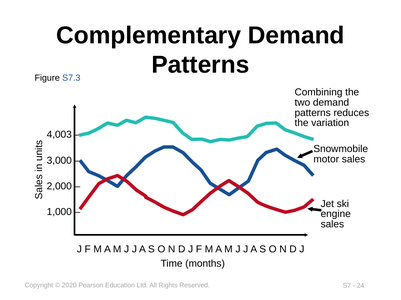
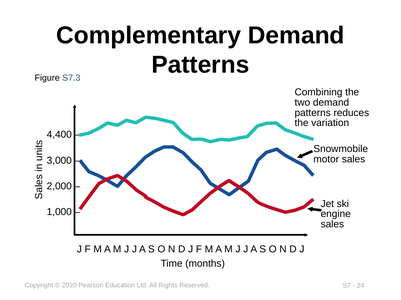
4,003: 4,003 -> 4,400
